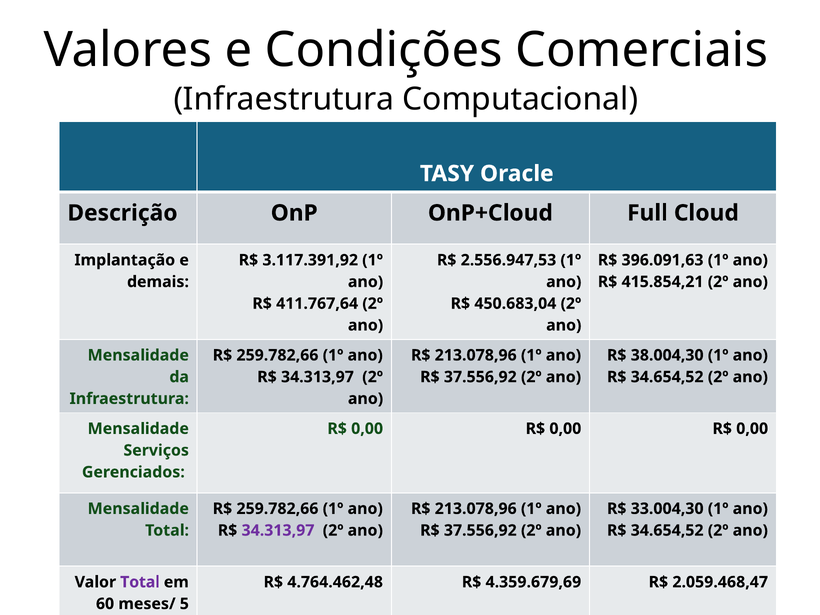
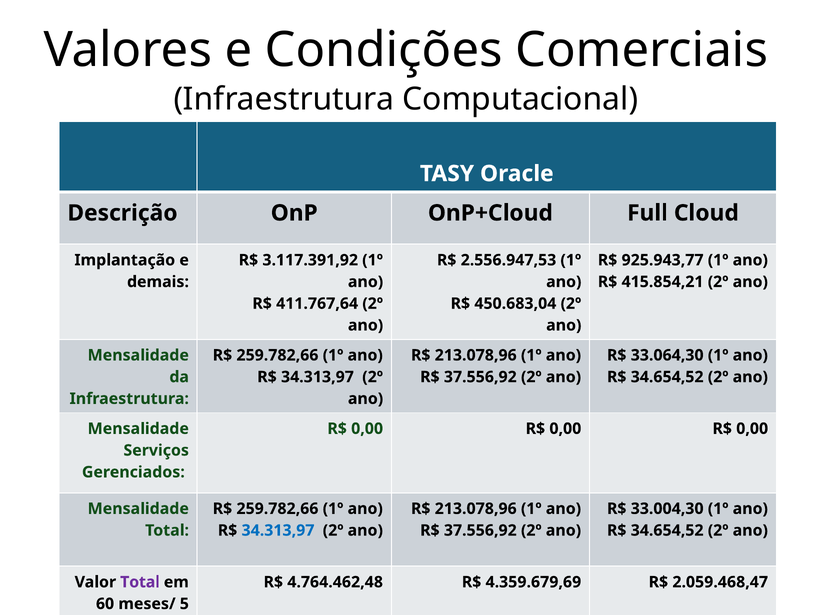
396.091,63: 396.091,63 -> 925.943,77
38.004,30: 38.004,30 -> 33.064,30
34.313,97 at (278, 530) colour: purple -> blue
